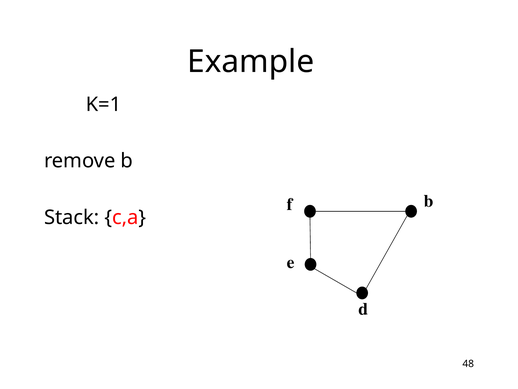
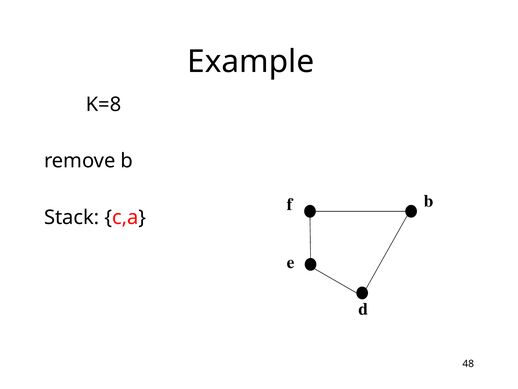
K=1: K=1 -> K=8
